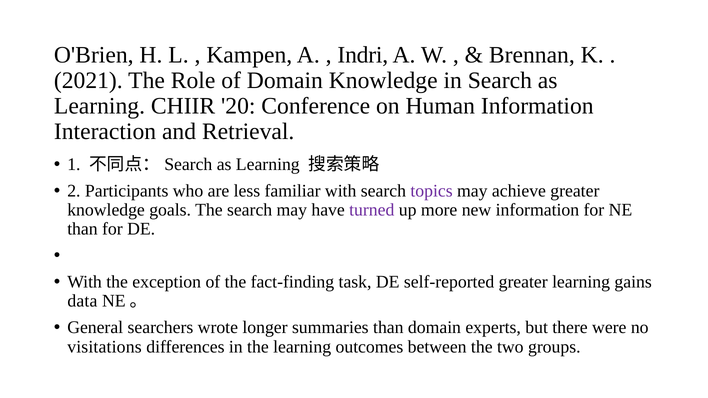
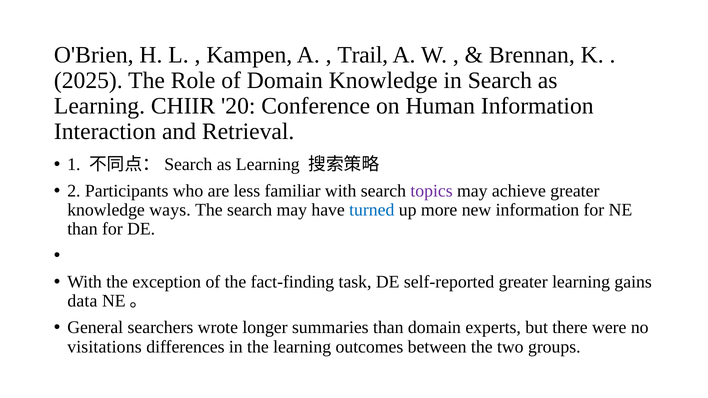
Indri: Indri -> Trail
2021: 2021 -> 2025
goals: goals -> ways
turned colour: purple -> blue
